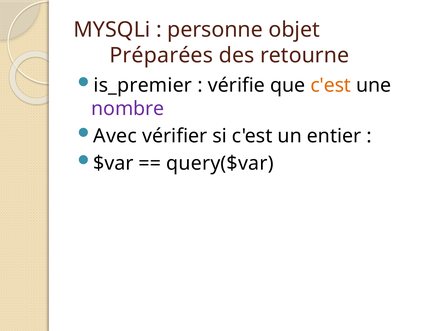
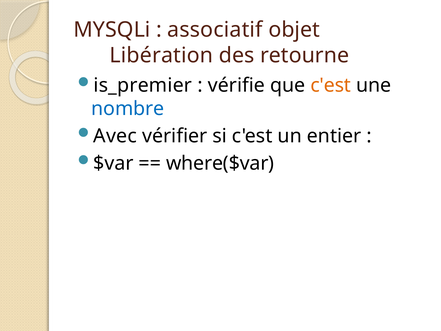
personne: personne -> associatif
Préparées: Préparées -> Libération
nombre colour: purple -> blue
query($var: query($var -> where($var
